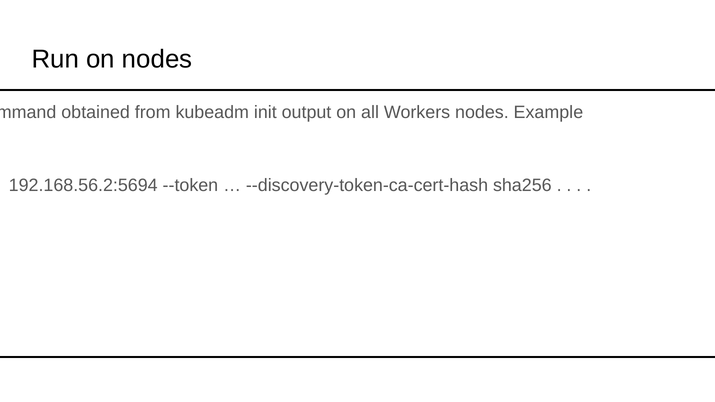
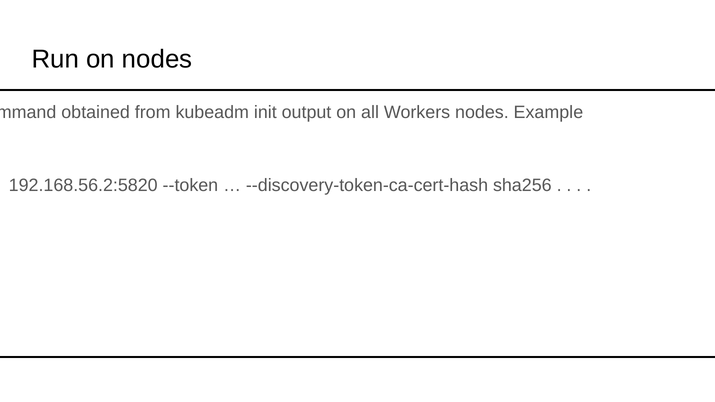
192.168.56.2:5694: 192.168.56.2:5694 -> 192.168.56.2:5820
